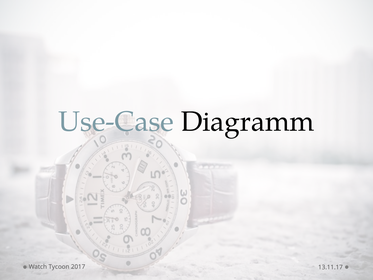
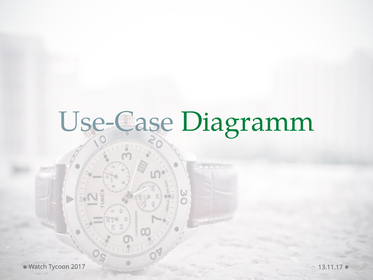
Diagramm colour: black -> green
